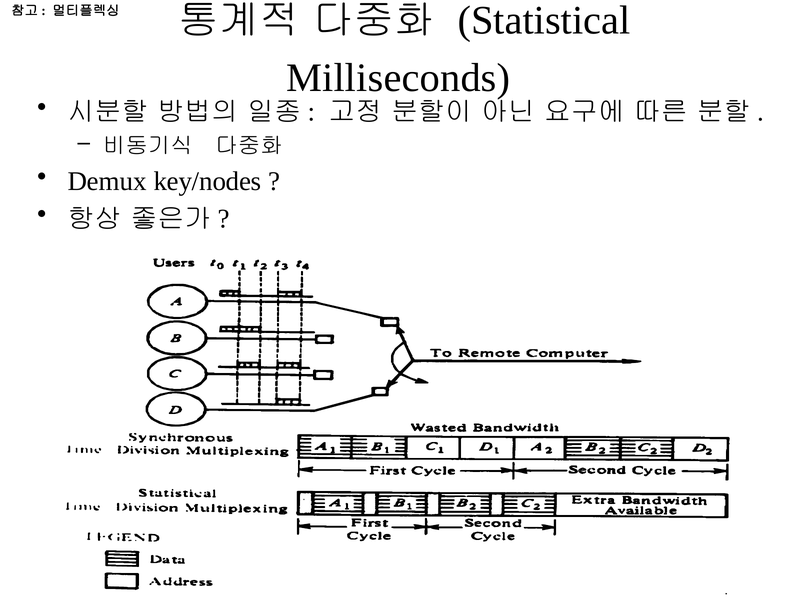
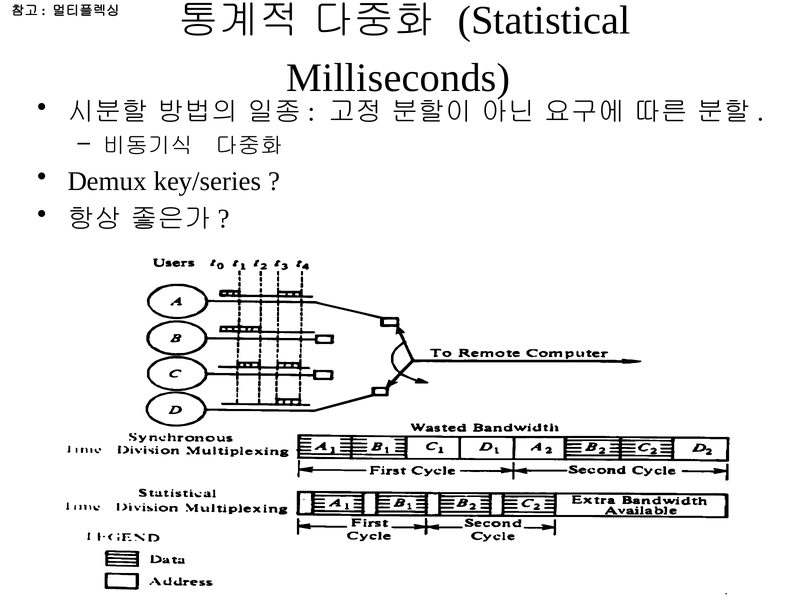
key/nodes: key/nodes -> key/series
